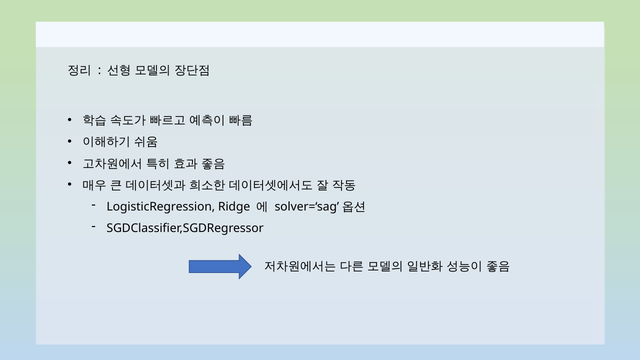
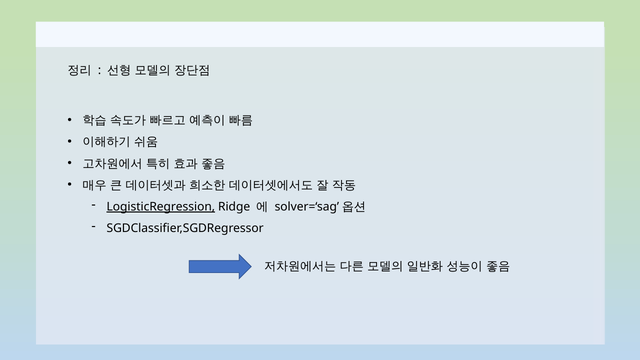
LogisticRegression underline: none -> present
